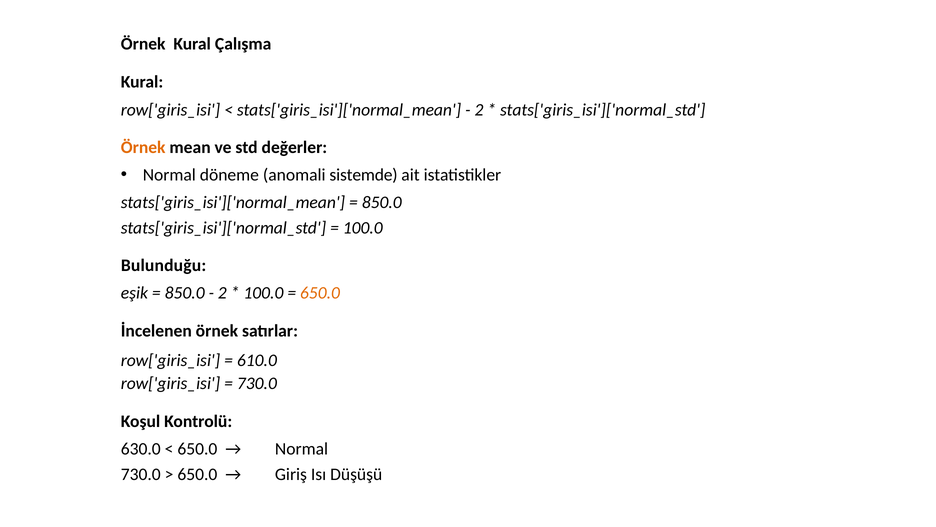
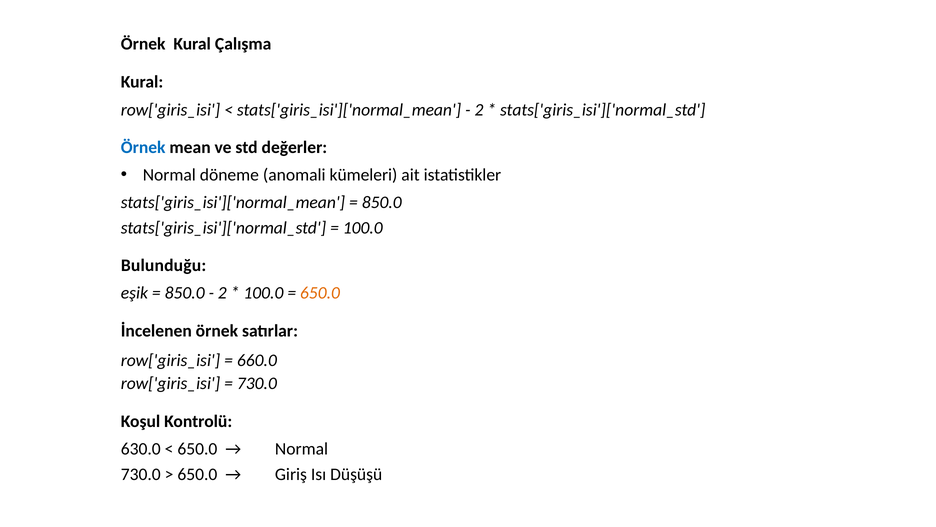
Örnek at (143, 147) colour: orange -> blue
sistemde: sistemde -> kümeleri
610.0: 610.0 -> 660.0
